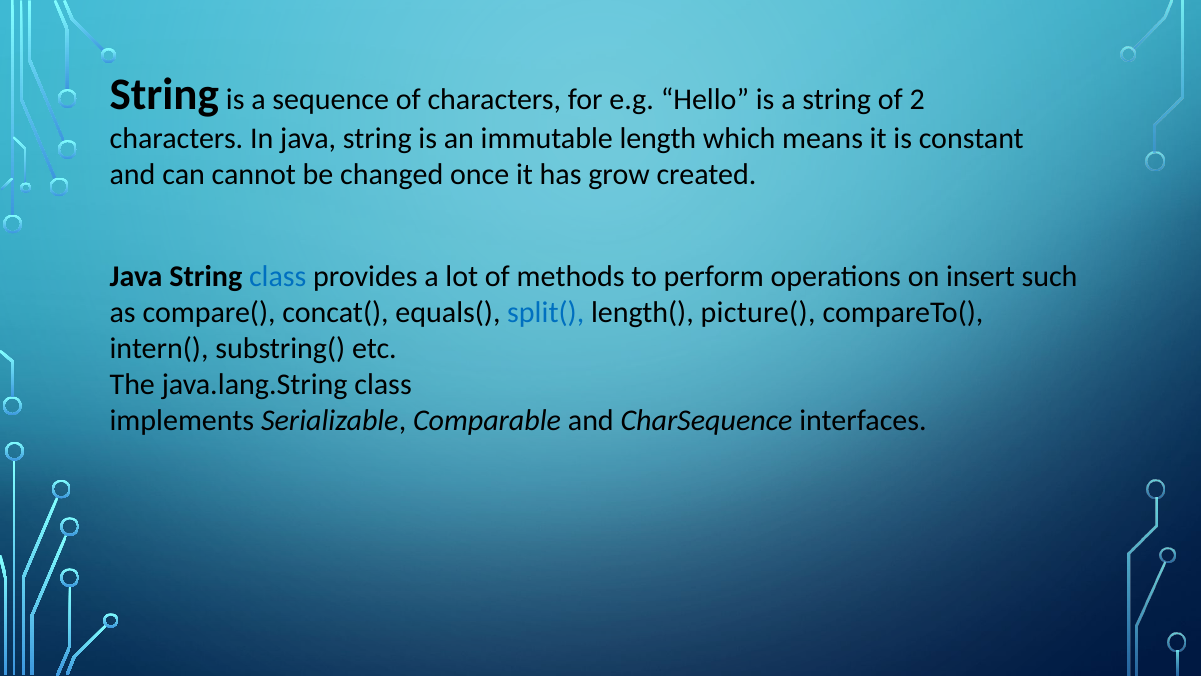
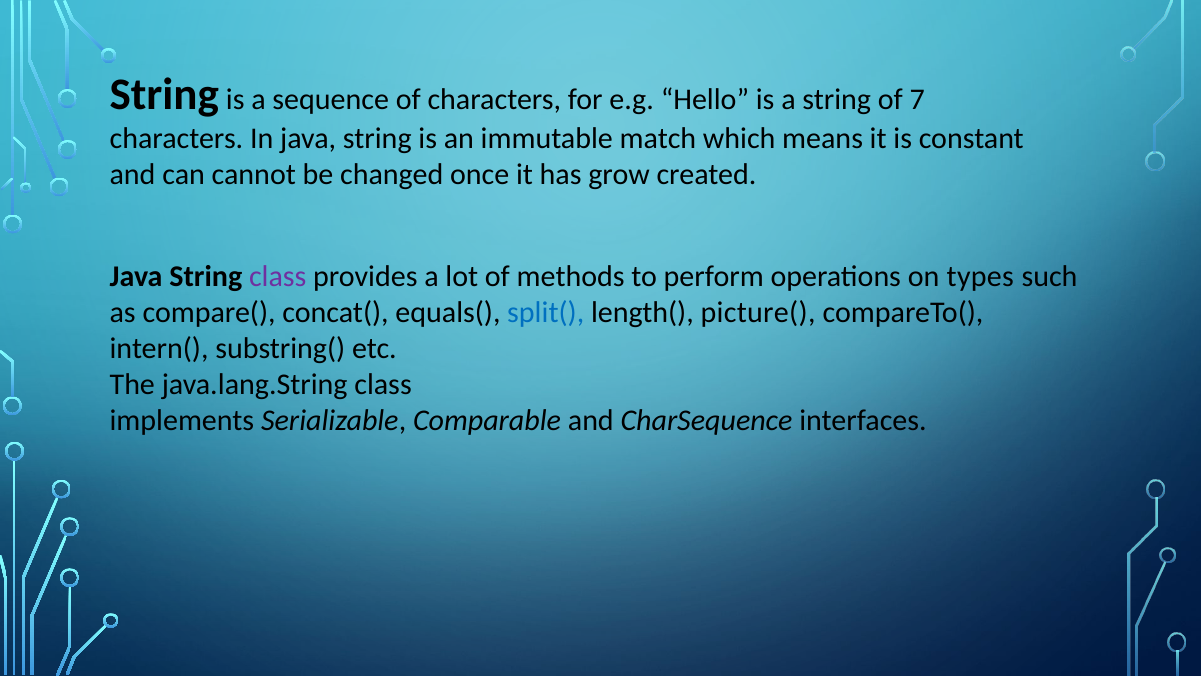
2: 2 -> 7
length: length -> match
class at (278, 276) colour: blue -> purple
insert: insert -> types
